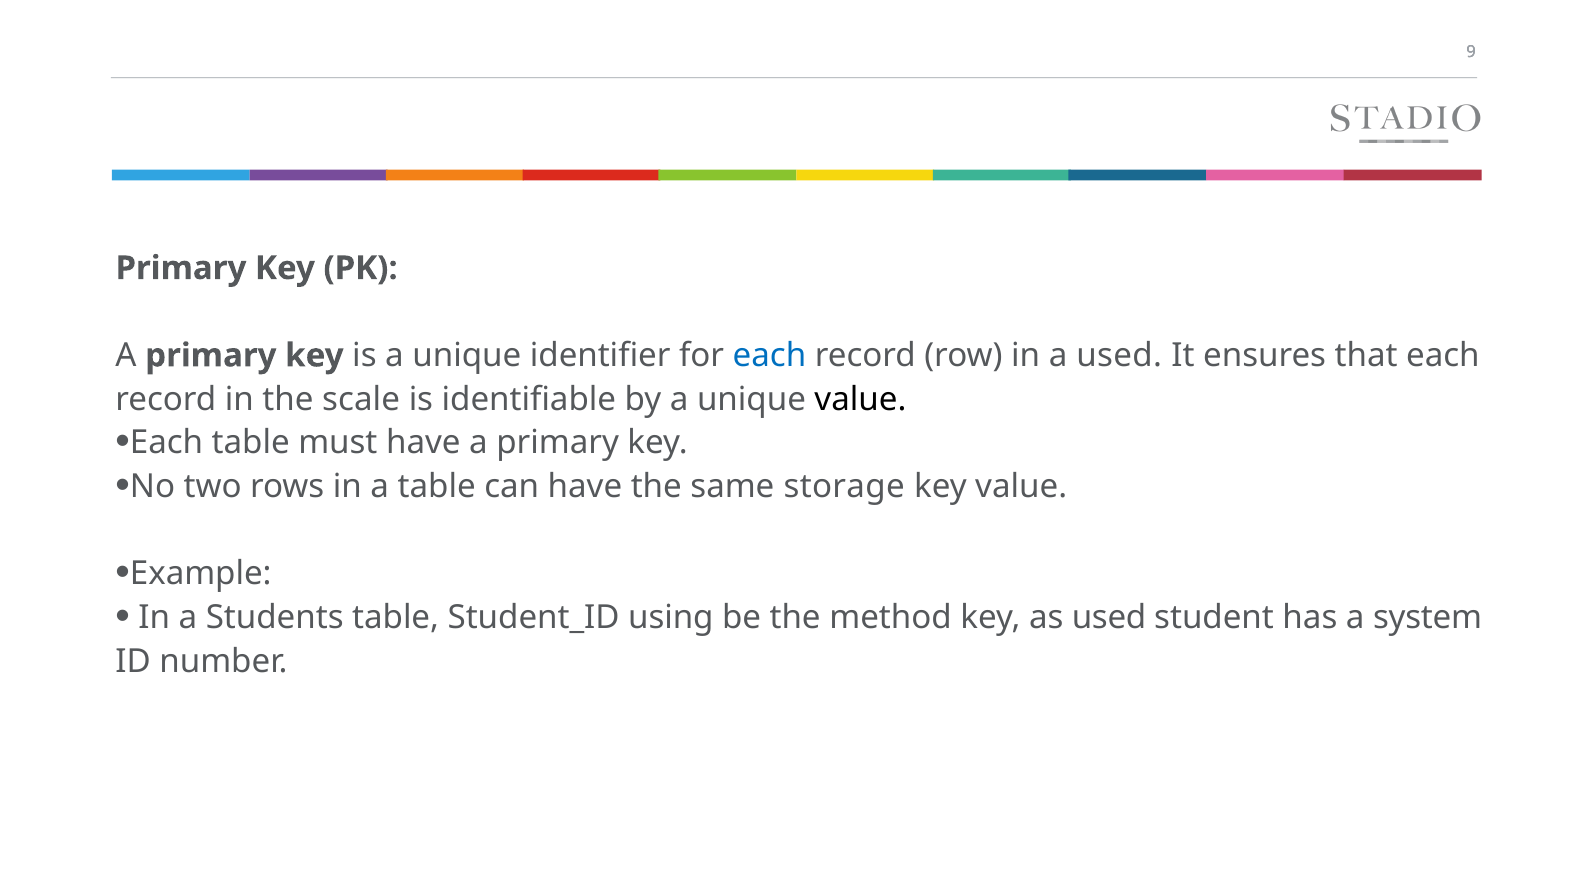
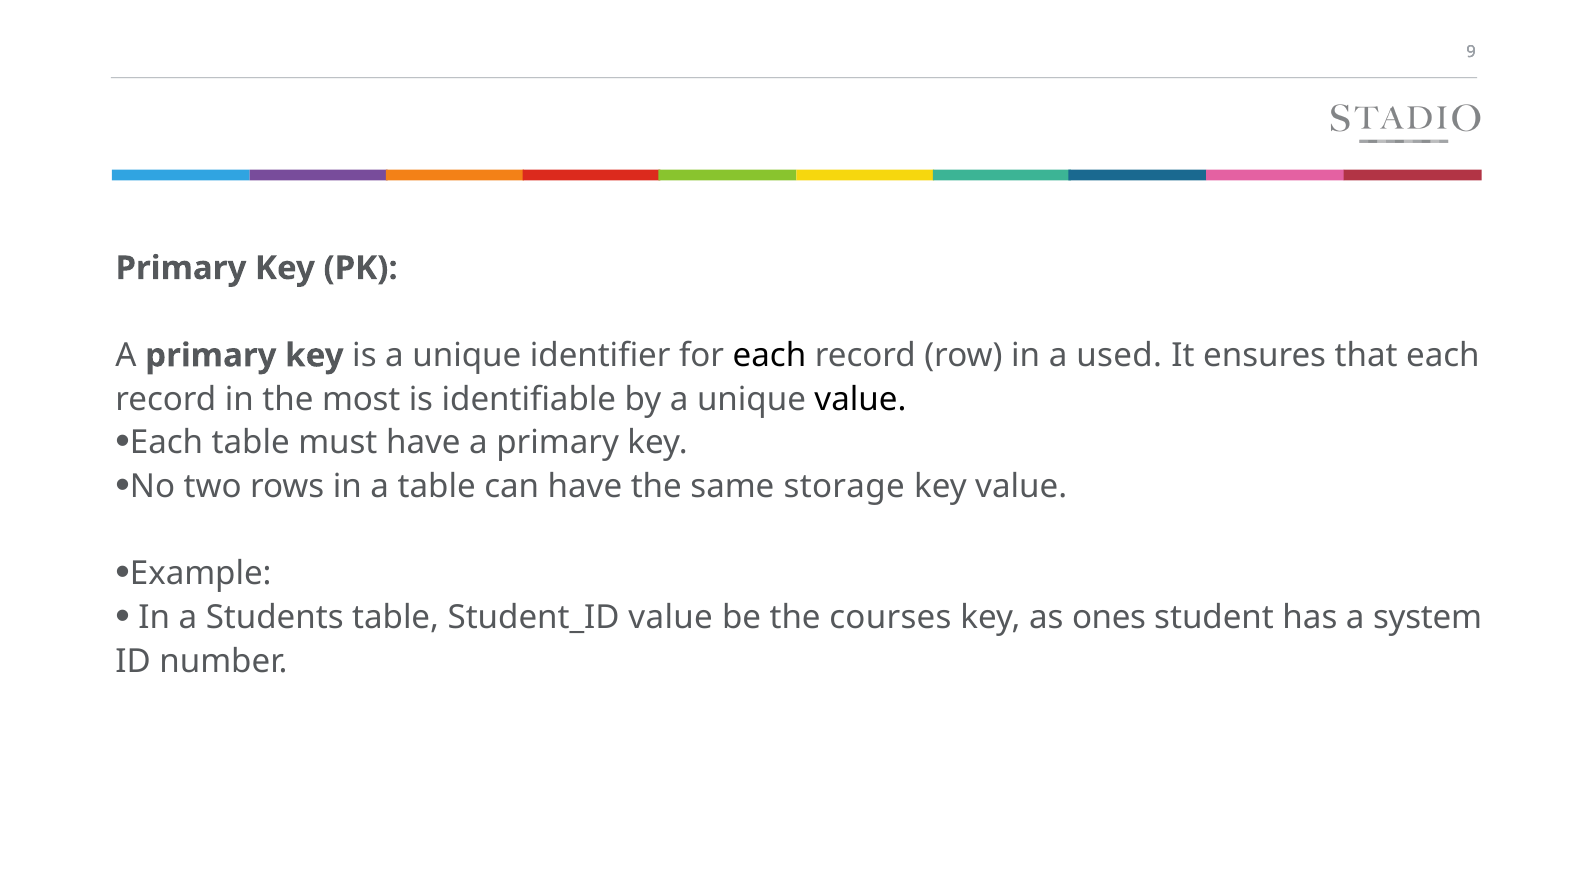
each at (769, 356) colour: blue -> black
scale: scale -> most
Student_ID using: using -> value
method: method -> courses
as used: used -> ones
